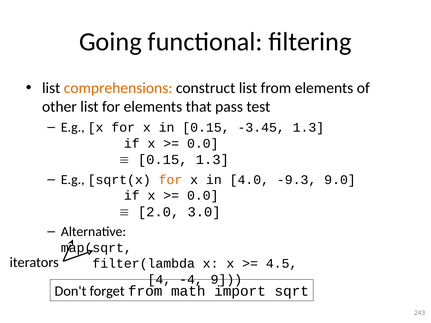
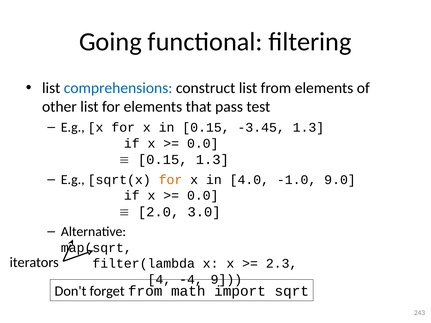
comprehensions colour: orange -> blue
-9.3: -9.3 -> -1.0
4.5: 4.5 -> 2.3
